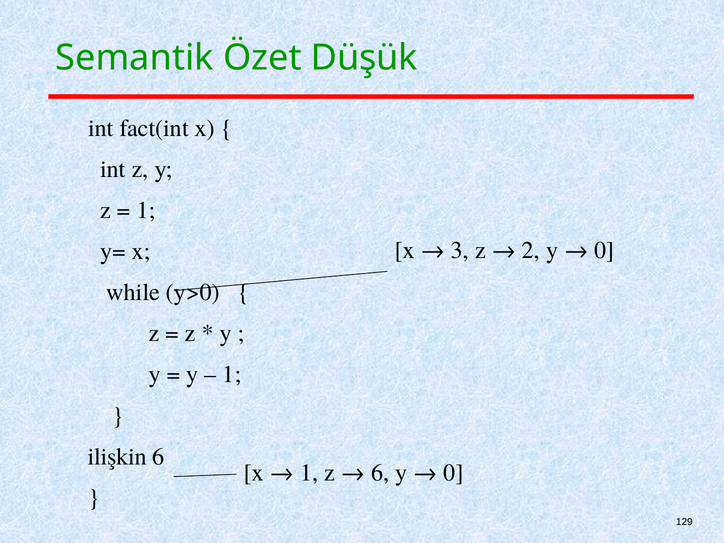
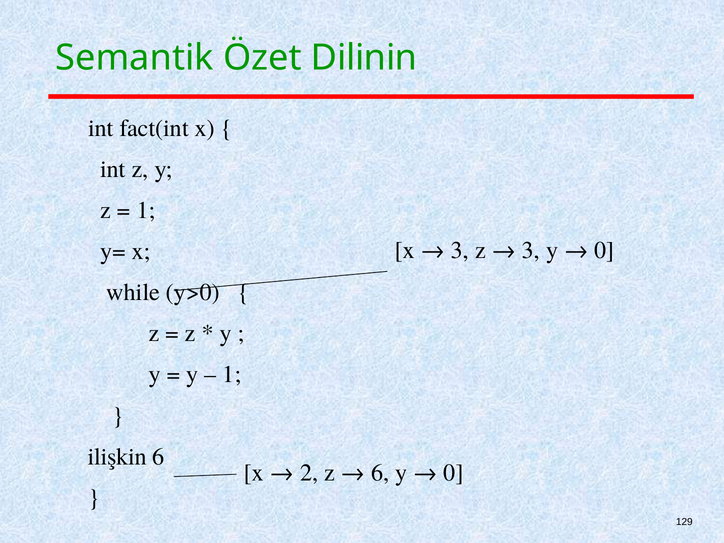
Düşük: Düşük -> Dilinin
2 at (531, 250): 2 -> 3
1 at (309, 473): 1 -> 2
